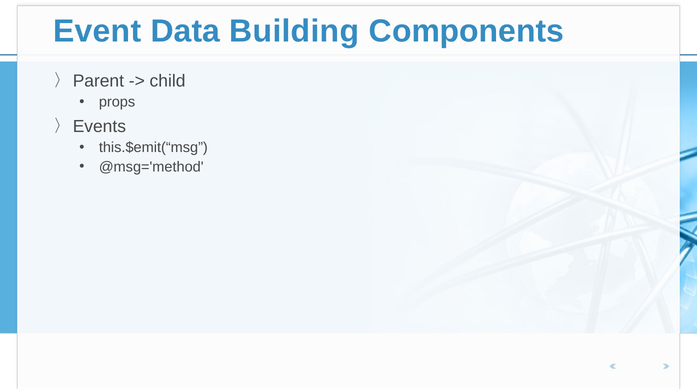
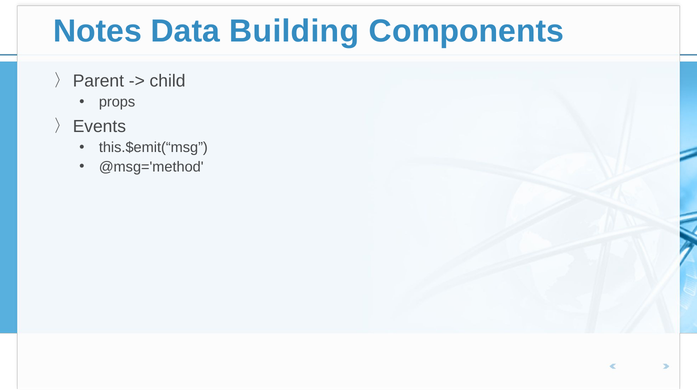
Event: Event -> Notes
